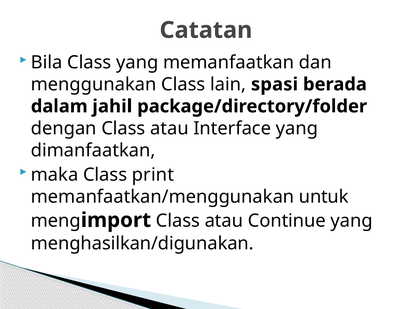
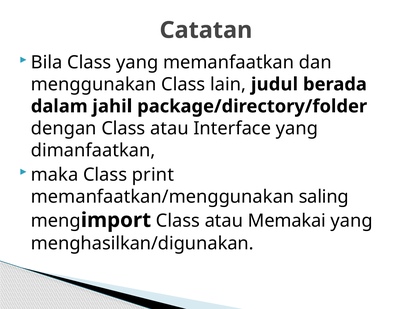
spasi: spasi -> judul
untuk: untuk -> saling
Continue: Continue -> Memakai
